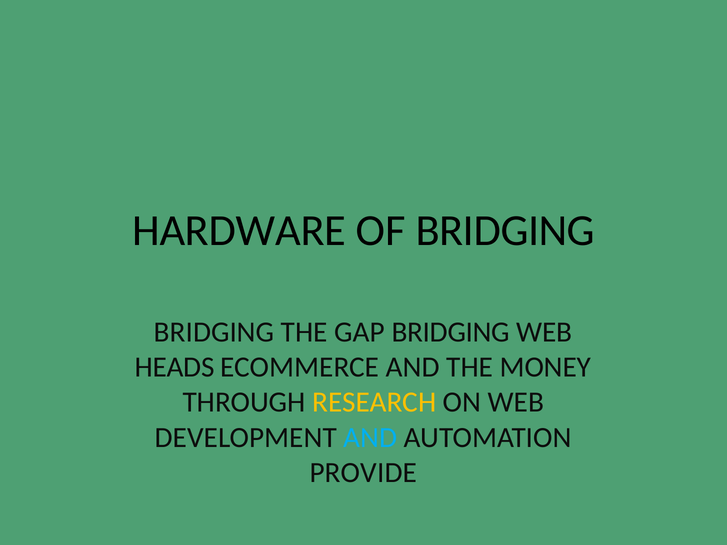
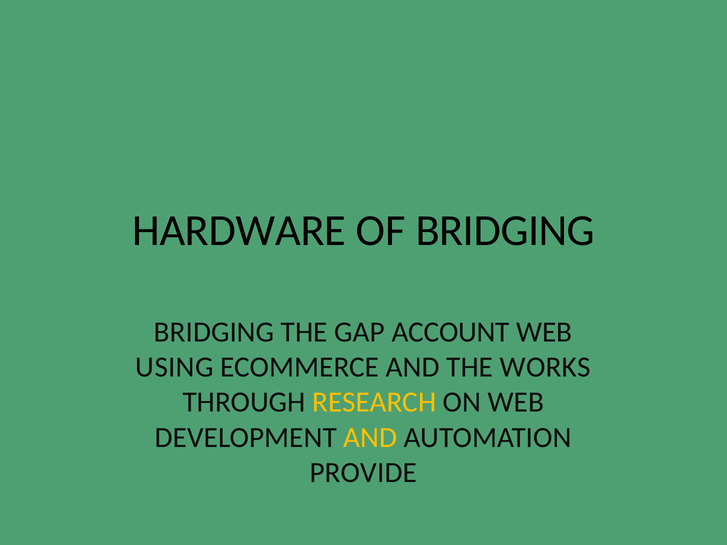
GAP BRIDGING: BRIDGING -> ACCOUNT
HEADS: HEADS -> USING
MONEY: MONEY -> WORKS
AND at (370, 438) colour: light blue -> yellow
